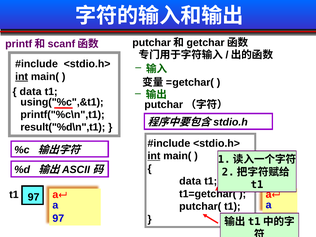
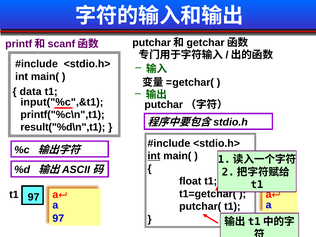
int at (22, 77) underline: present -> none
using("%c",&t1: using("%c",&t1 -> input("%c",&t1
data at (190, 181): data -> float
